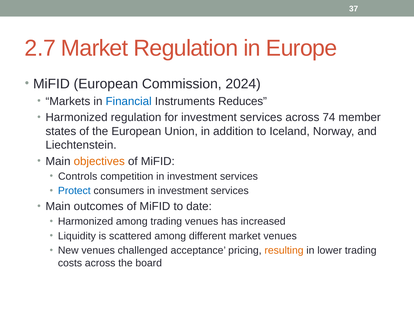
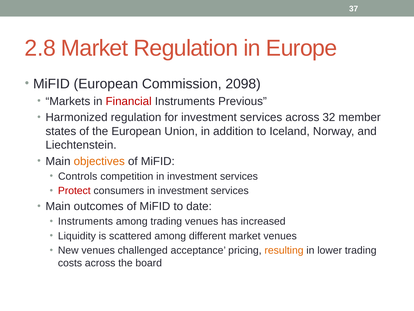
2.7: 2.7 -> 2.8
2024: 2024 -> 2098
Financial colour: blue -> red
Reduces: Reduces -> Previous
74: 74 -> 32
Protect colour: blue -> red
Harmonized at (86, 221): Harmonized -> Instruments
